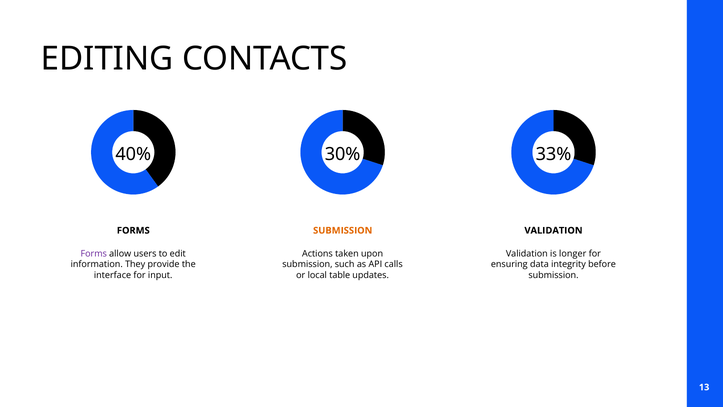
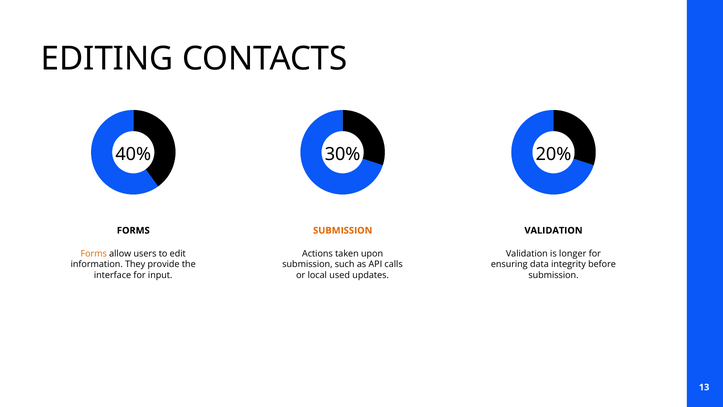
33%: 33% -> 20%
Forms at (94, 253) colour: purple -> orange
table: table -> used
